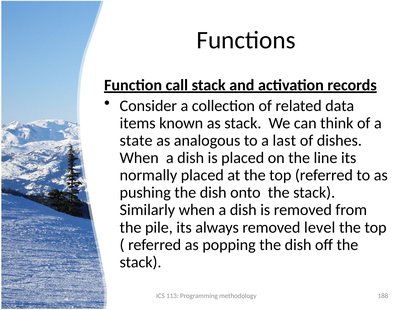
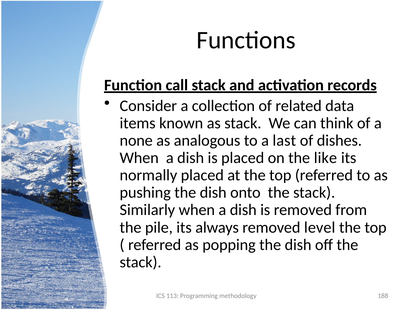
state: state -> none
line: line -> like
